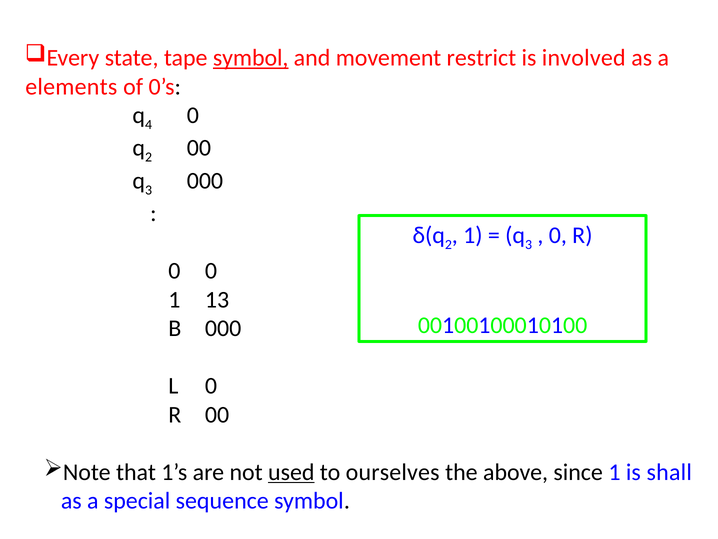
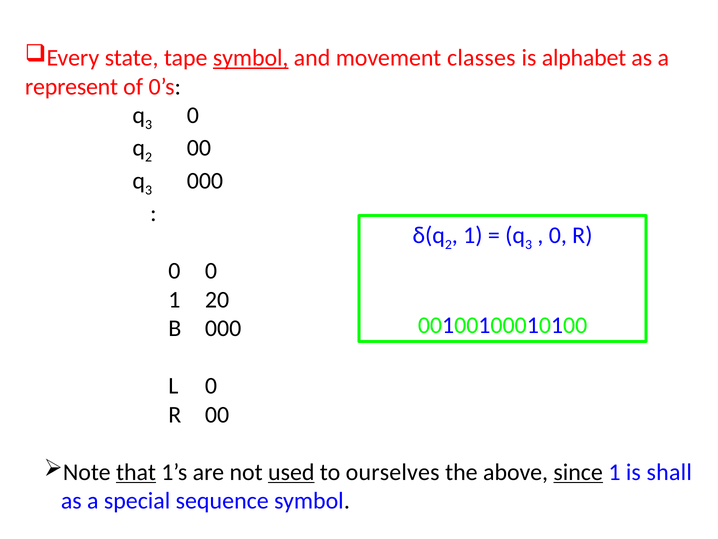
restrict: restrict -> classes
involved: involved -> alphabet
elements: elements -> represent
4 at (149, 125): 4 -> 3
13: 13 -> 20
that underline: none -> present
since underline: none -> present
